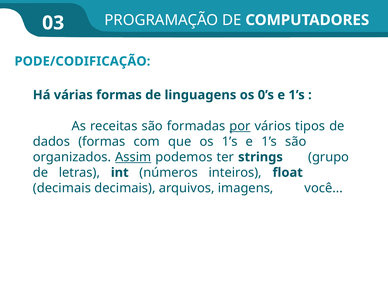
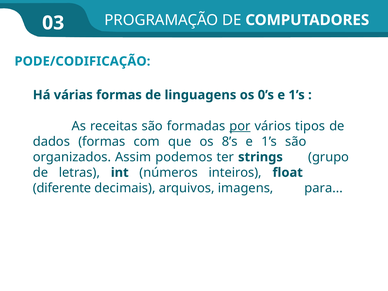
os 1’s: 1’s -> 8’s
Assim underline: present -> none
decimais at (62, 188): decimais -> diferente
você: você -> para
